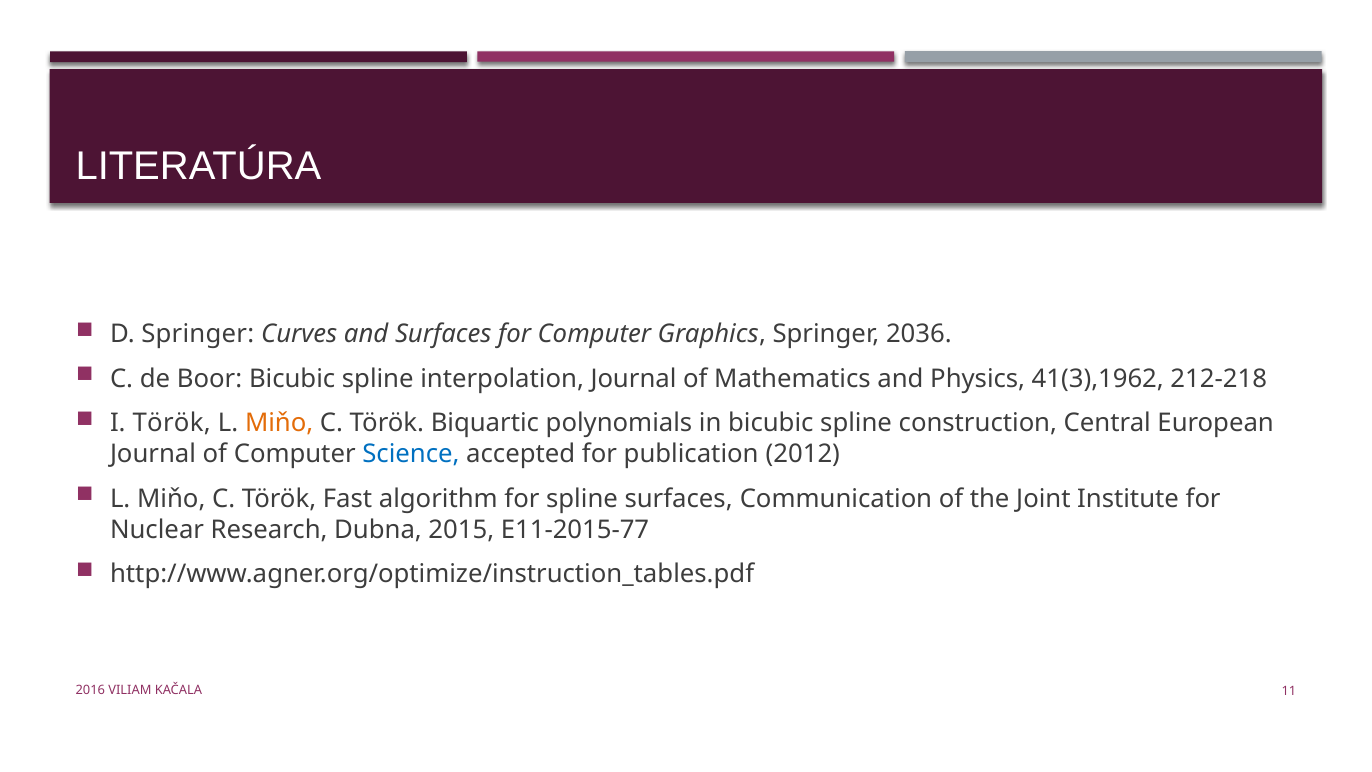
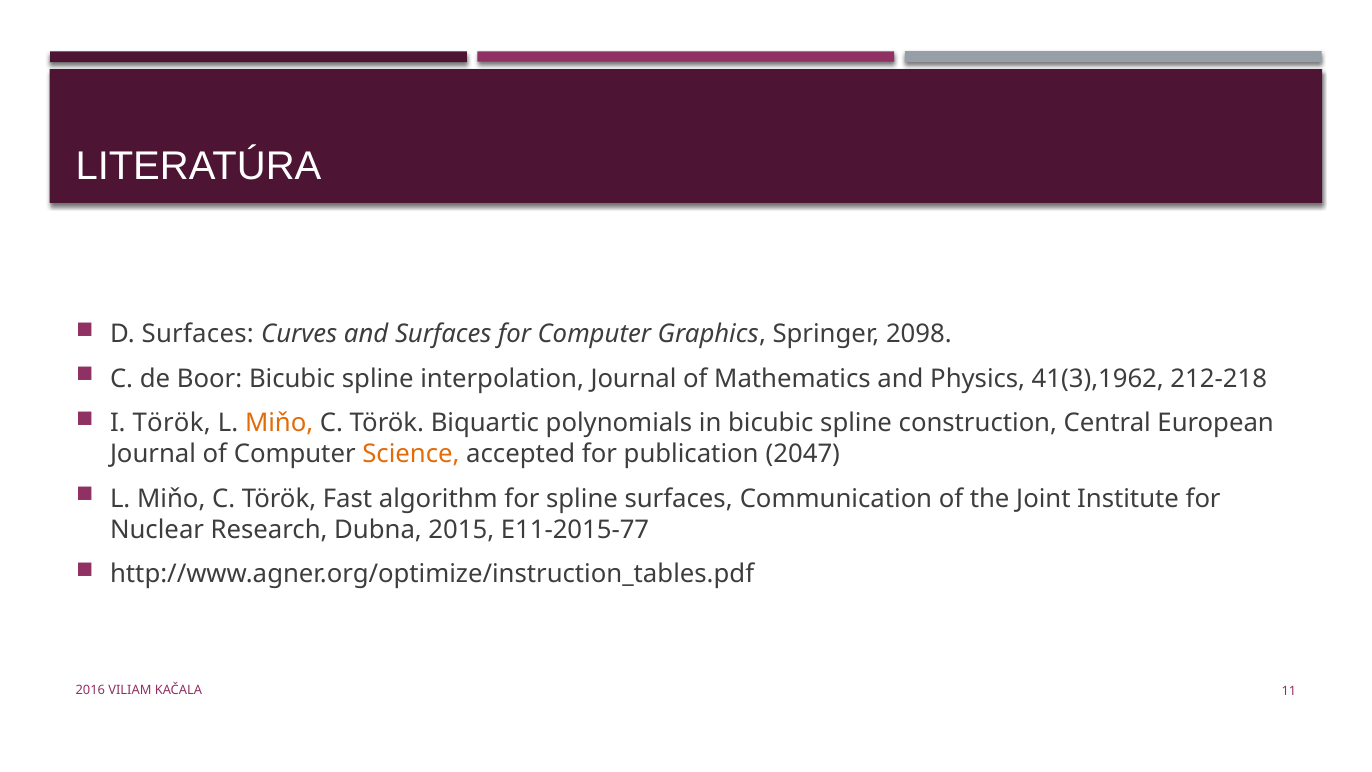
D Springer: Springer -> Surfaces
2036: 2036 -> 2098
Science colour: blue -> orange
2012: 2012 -> 2047
